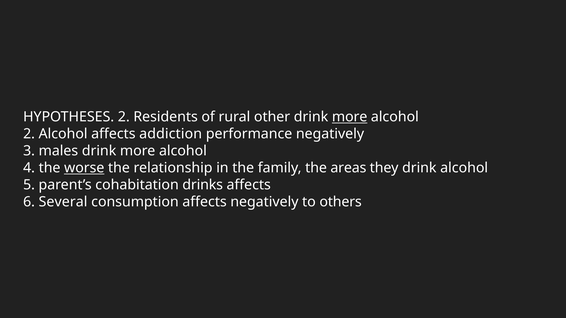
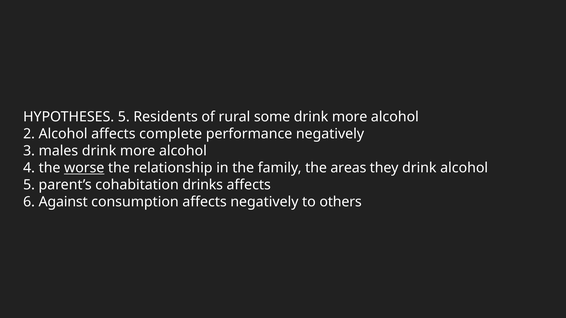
HYPOTHESES 2: 2 -> 5
other: other -> some
more at (350, 117) underline: present -> none
addiction: addiction -> complete
Several: Several -> Against
